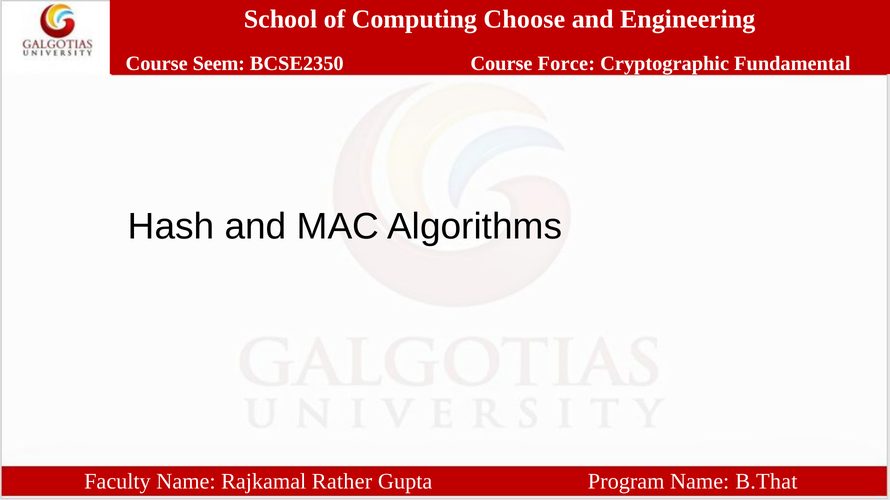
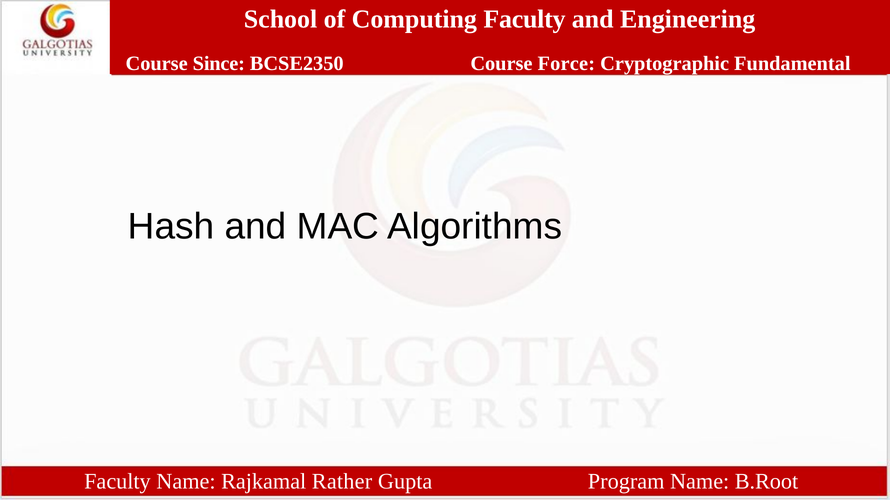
Computing Choose: Choose -> Faculty
Seem: Seem -> Since
B.That: B.That -> B.Root
